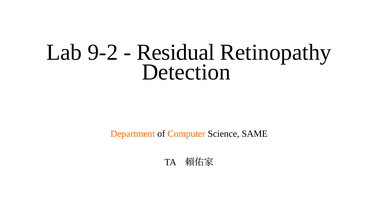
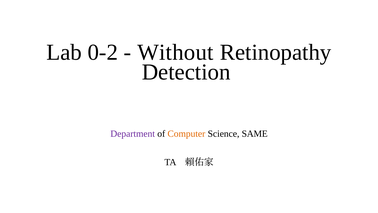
9-2: 9-2 -> 0-2
Residual: Residual -> Without
Department colour: orange -> purple
